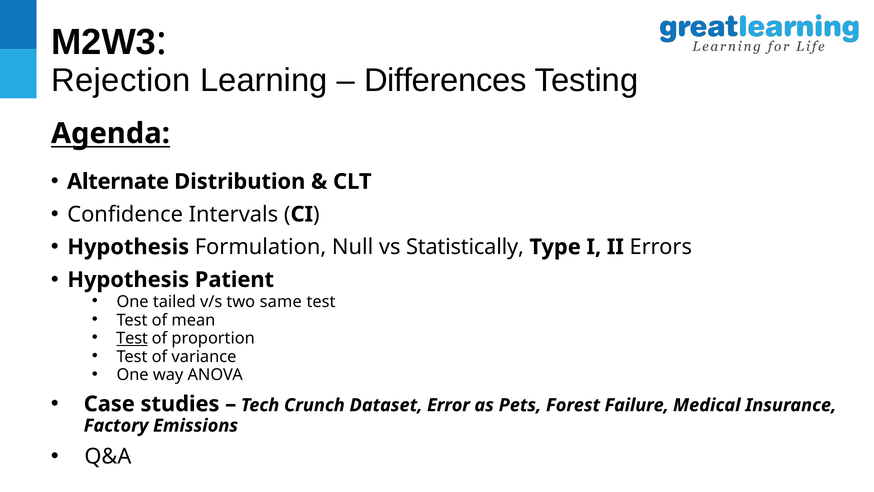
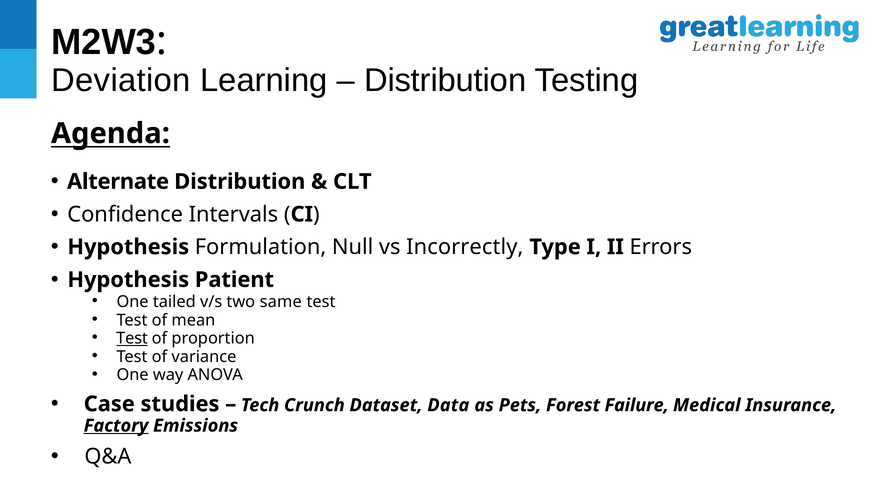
Rejection: Rejection -> Deviation
Differences at (445, 80): Differences -> Distribution
Statistically: Statistically -> Incorrectly
Error: Error -> Data
Factory underline: none -> present
